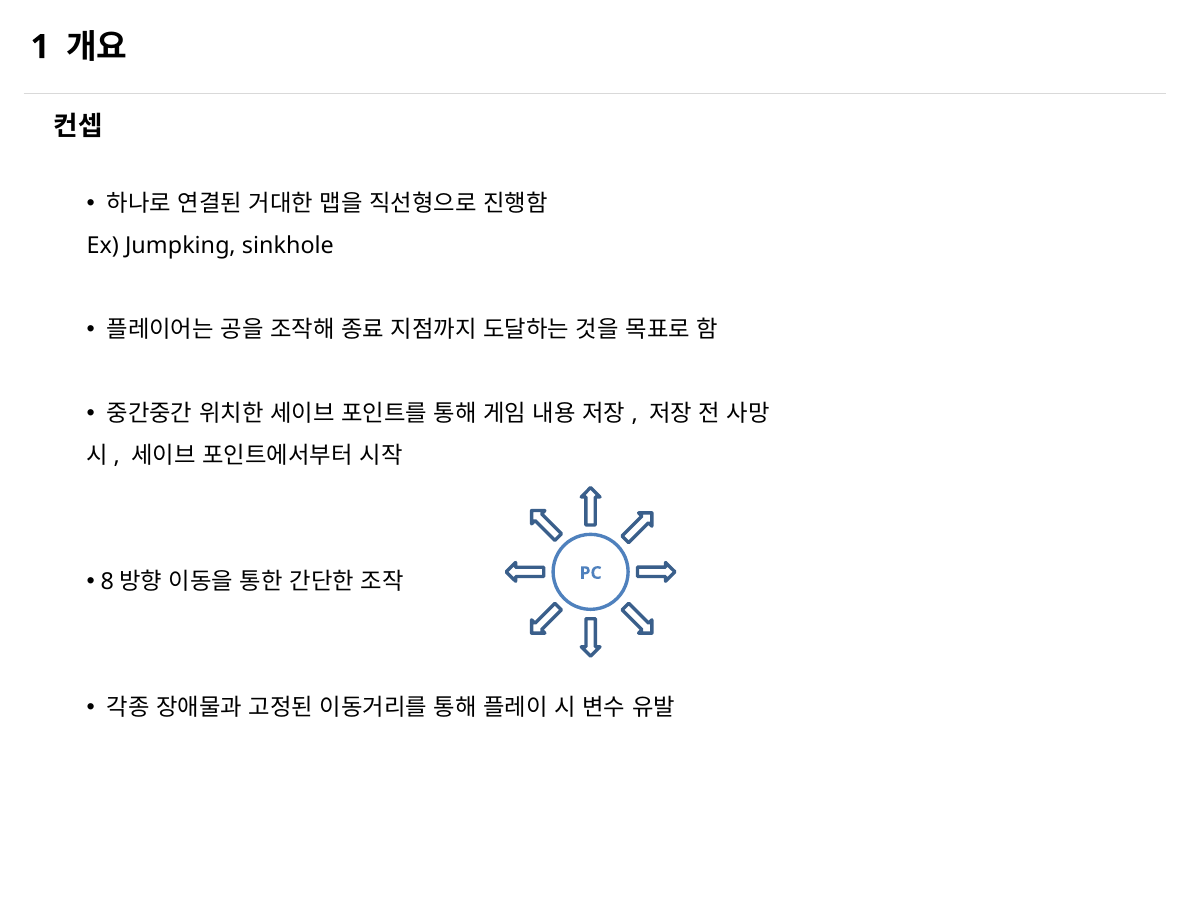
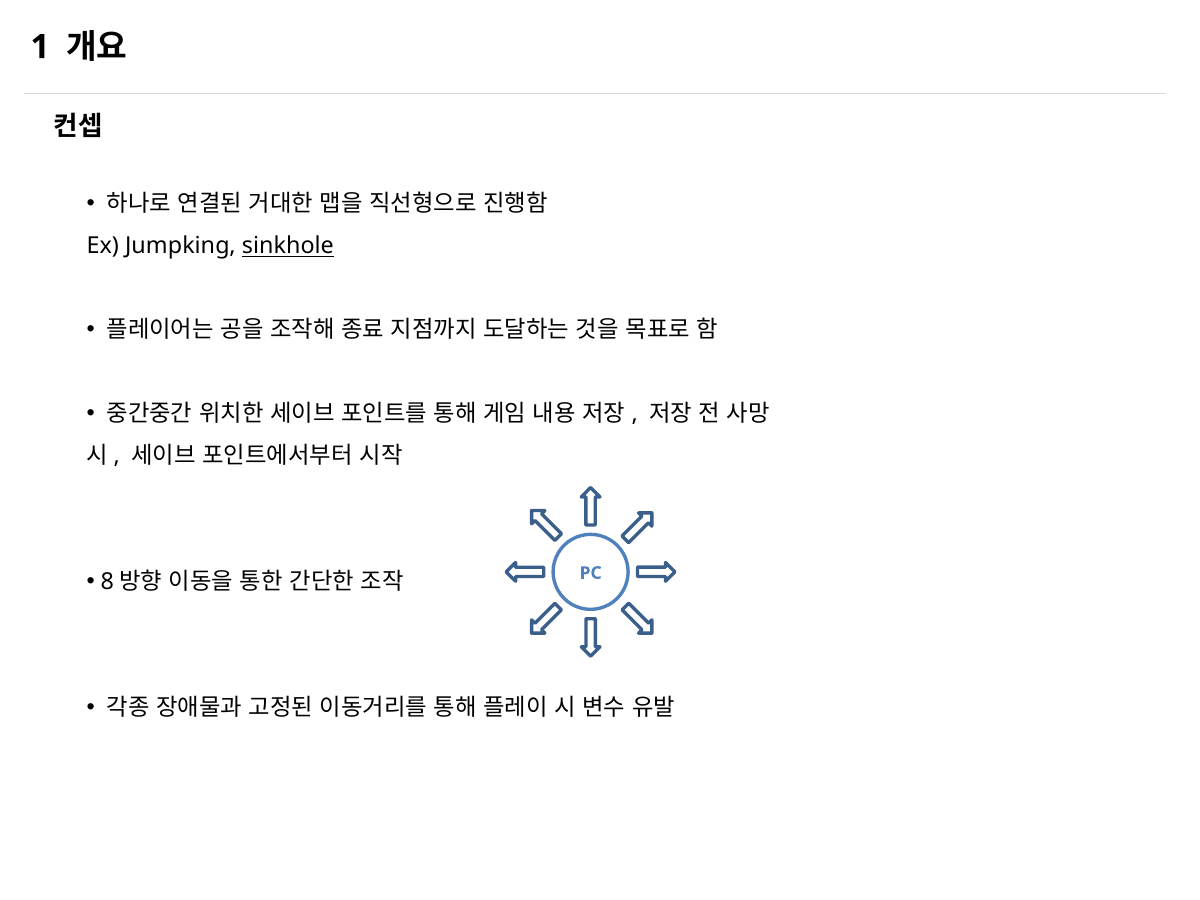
sinkhole underline: none -> present
